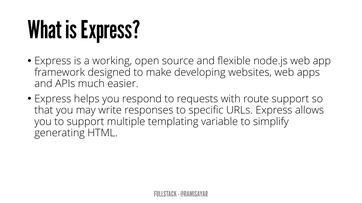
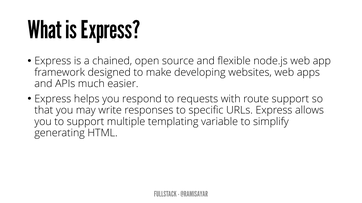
working: working -> chained
